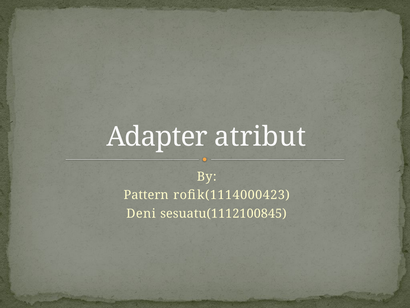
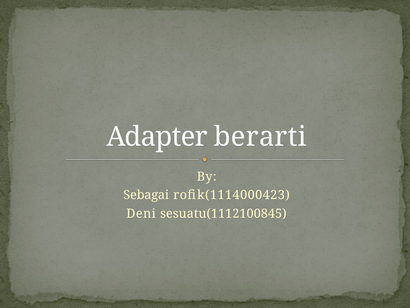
atribut: atribut -> berarti
Pattern: Pattern -> Sebagai
